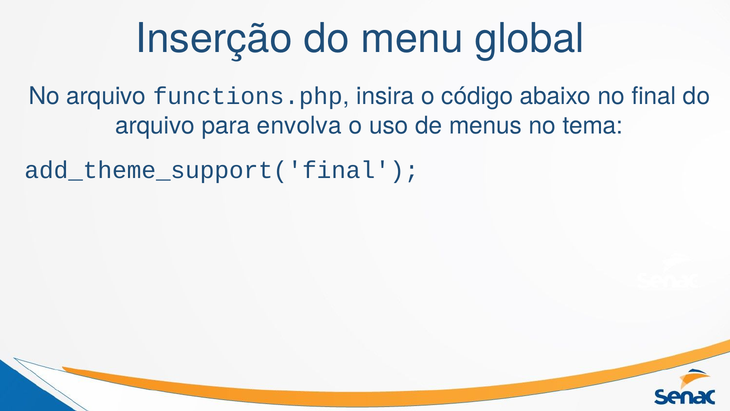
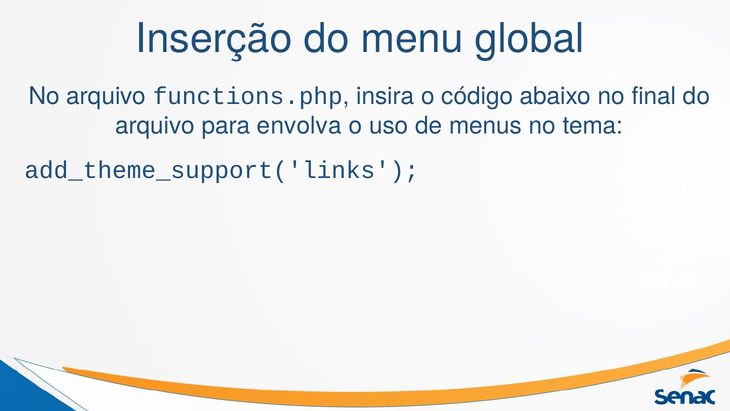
add_theme_support('final: add_theme_support('final -> add_theme_support('links
